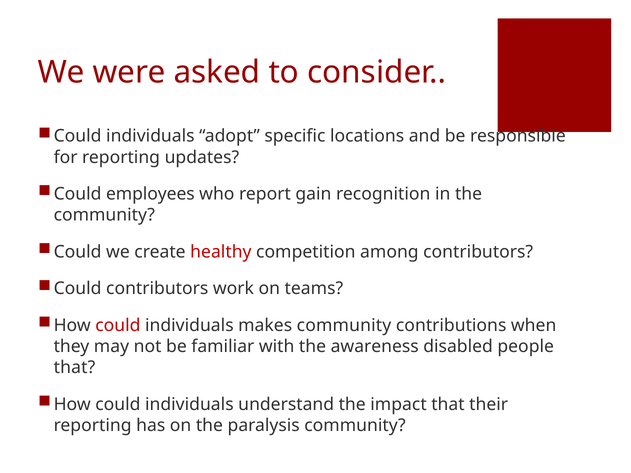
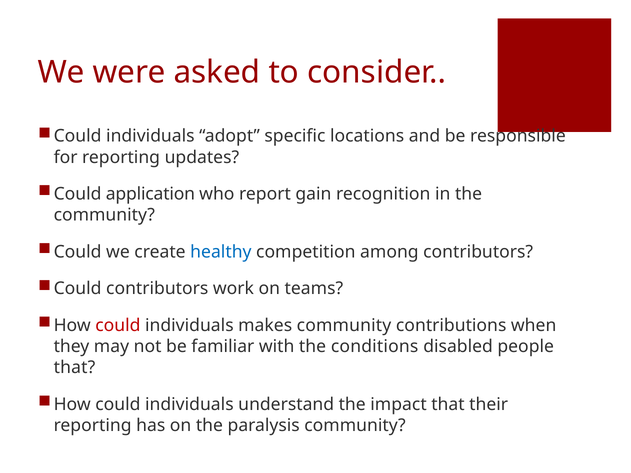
employees: employees -> application
healthy colour: red -> blue
awareness: awareness -> conditions
